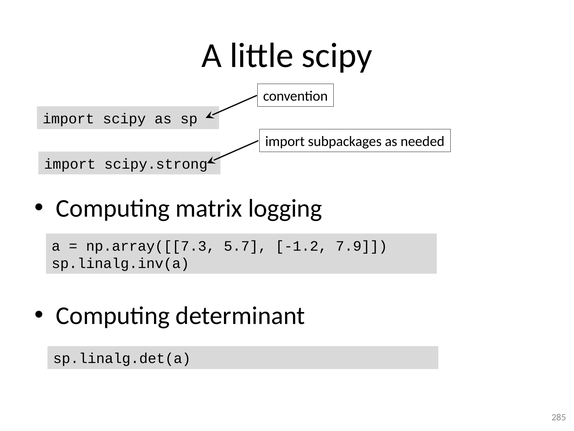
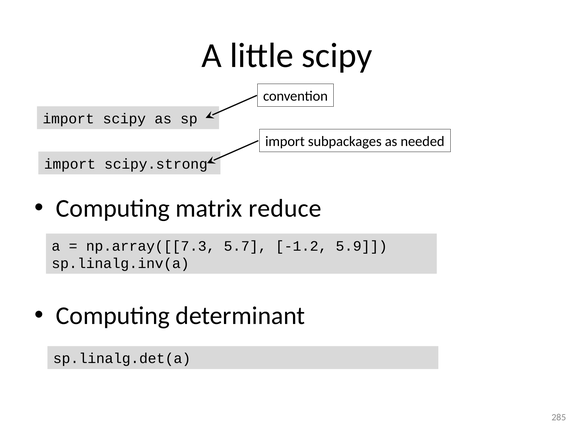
logging: logging -> reduce
7.9: 7.9 -> 5.9
